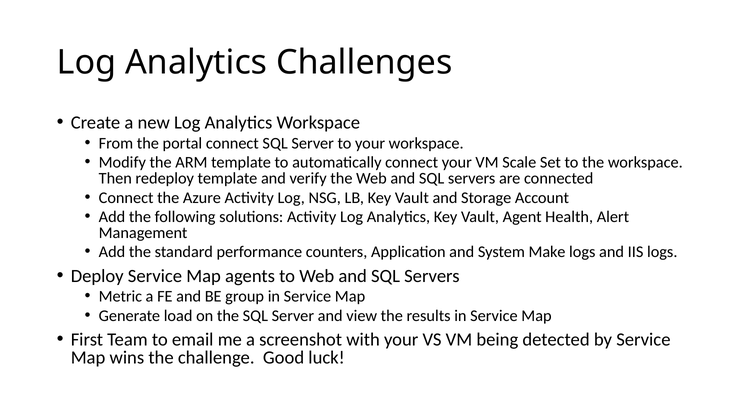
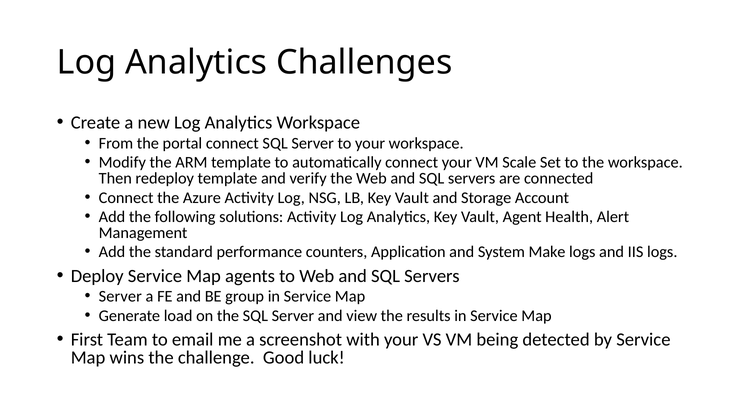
Metric at (120, 297): Metric -> Server
